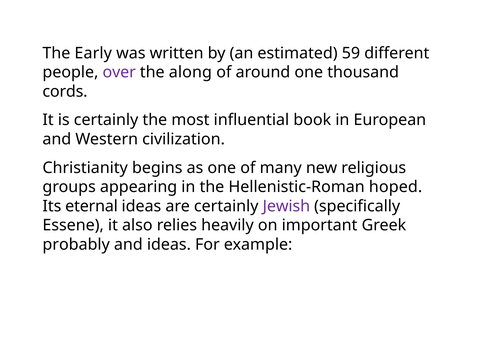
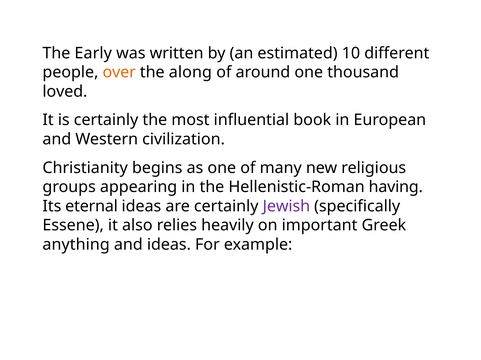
59: 59 -> 10
over colour: purple -> orange
cords: cords -> loved
hoped: hoped -> having
probably: probably -> anything
